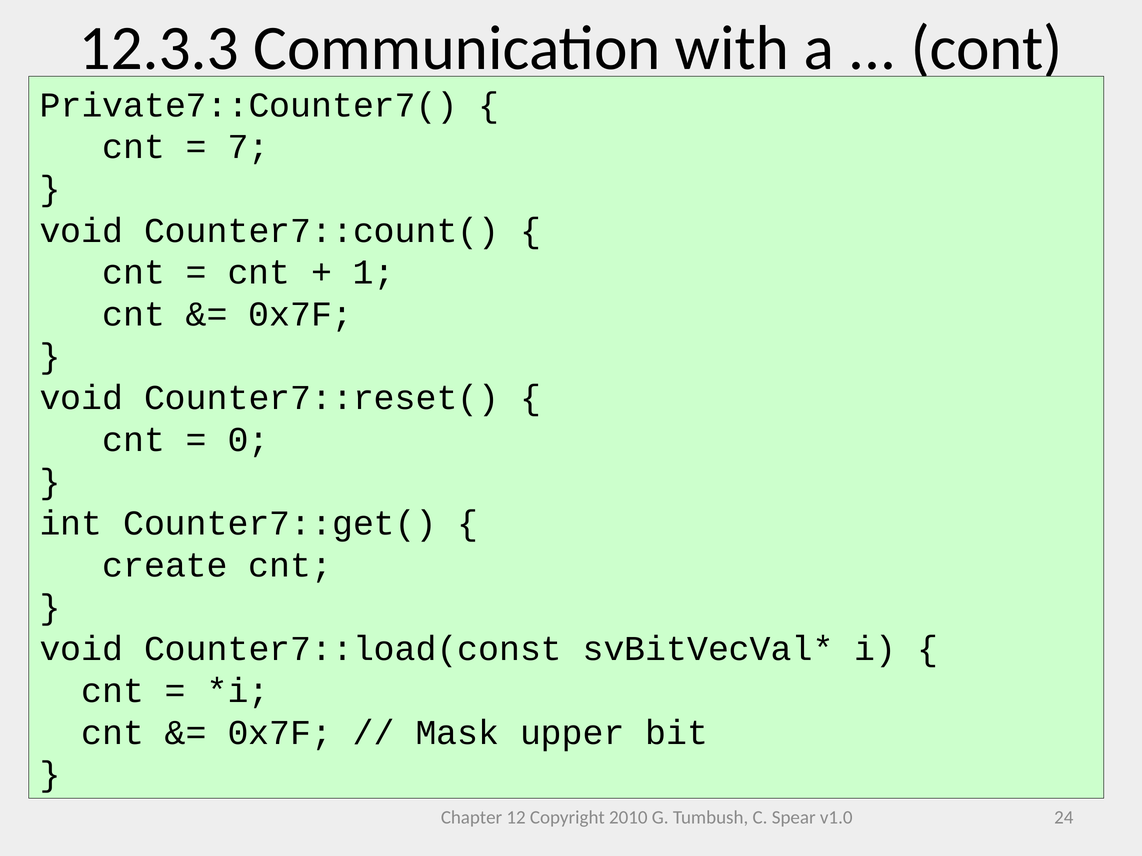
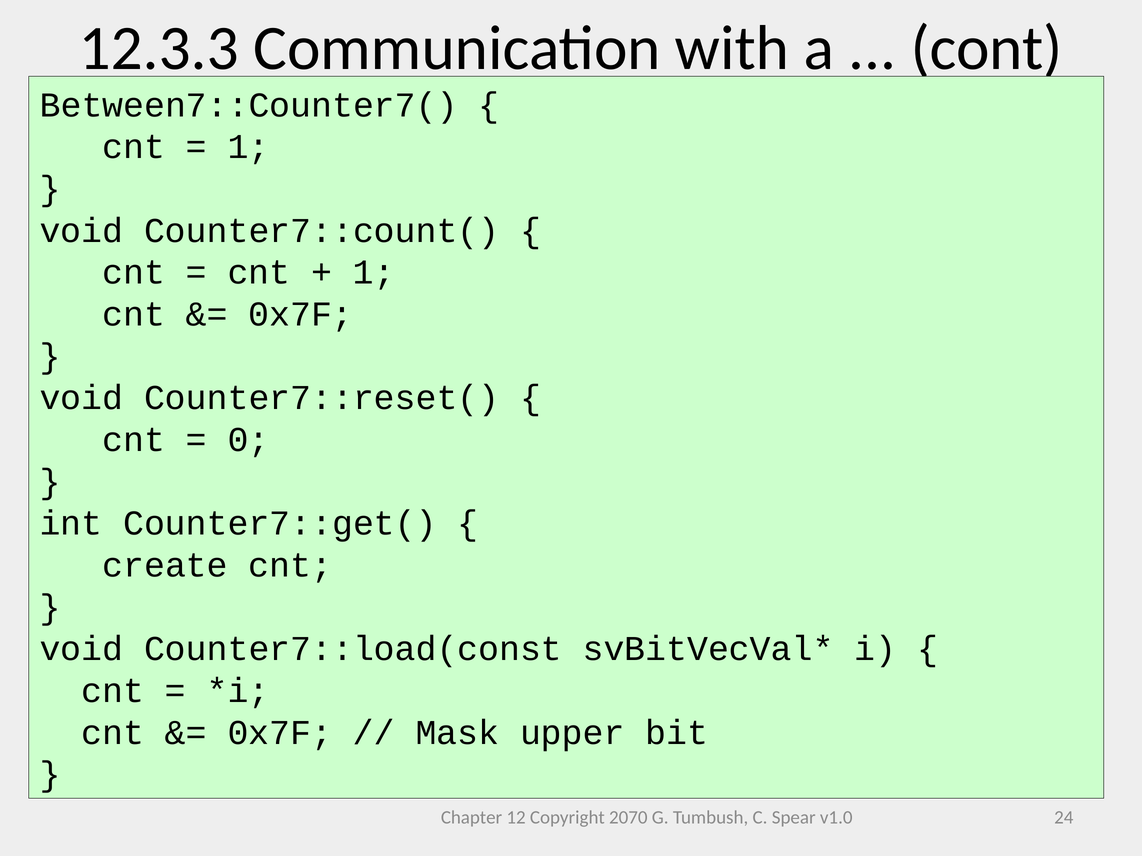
Private7::Counter7(: Private7::Counter7( -> Between7::Counter7(
7 at (248, 147): 7 -> 1
2010: 2010 -> 2070
